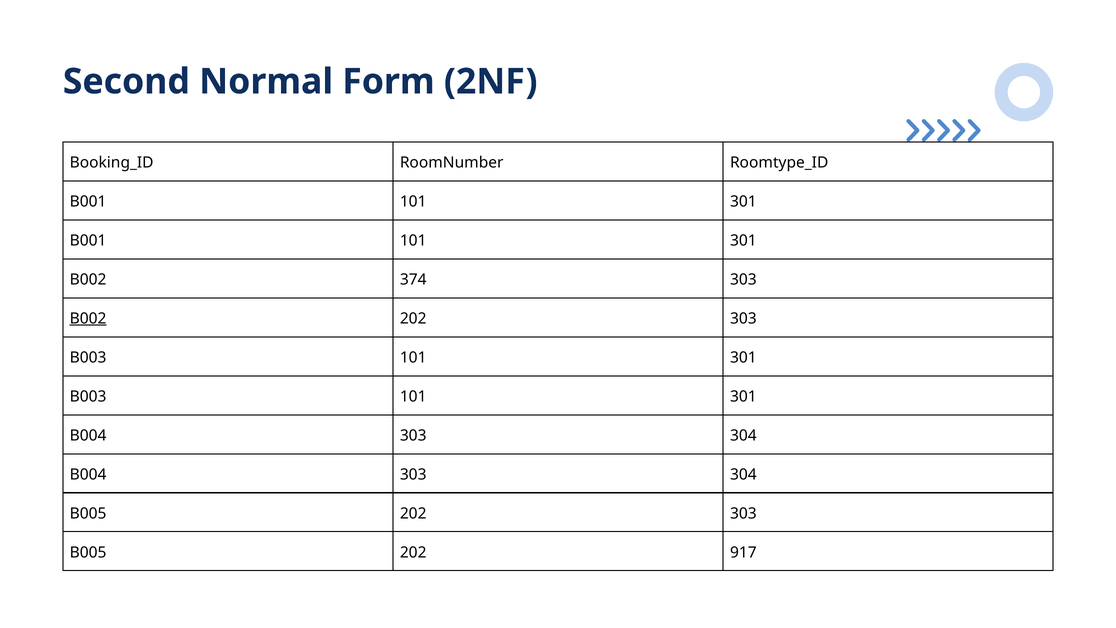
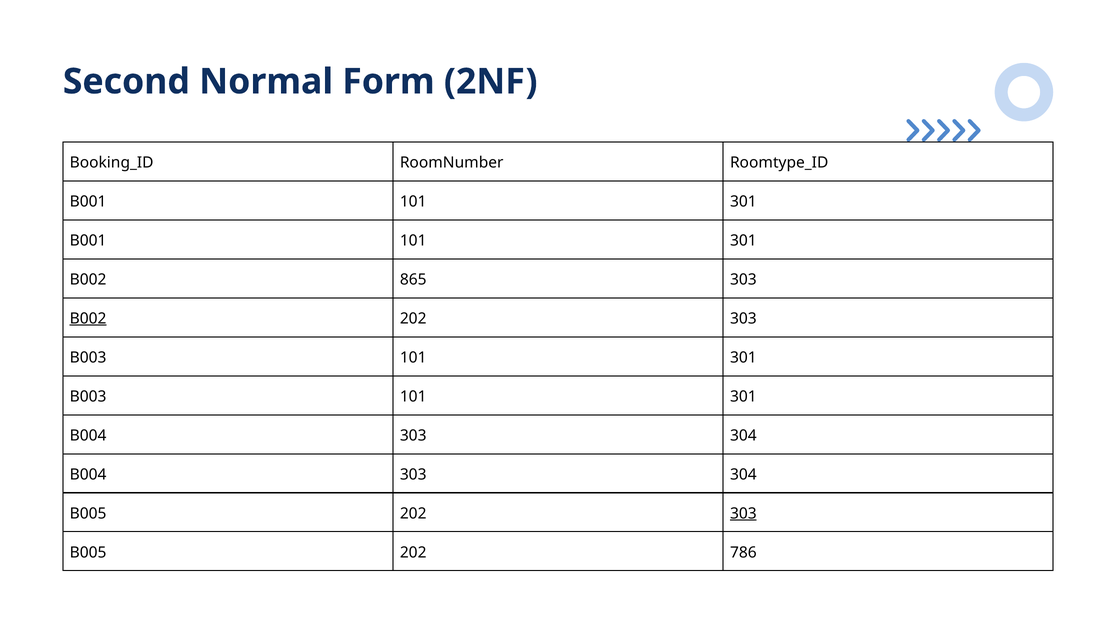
374: 374 -> 865
303 at (743, 513) underline: none -> present
917: 917 -> 786
